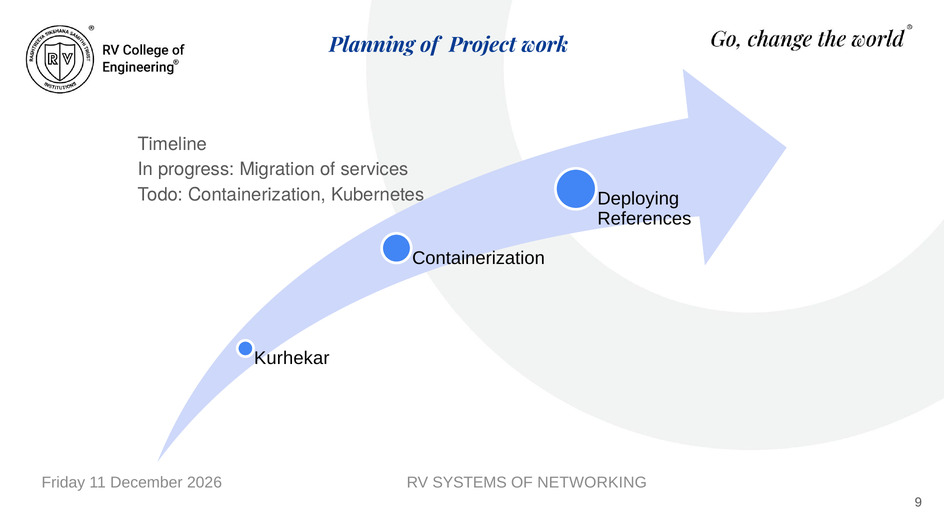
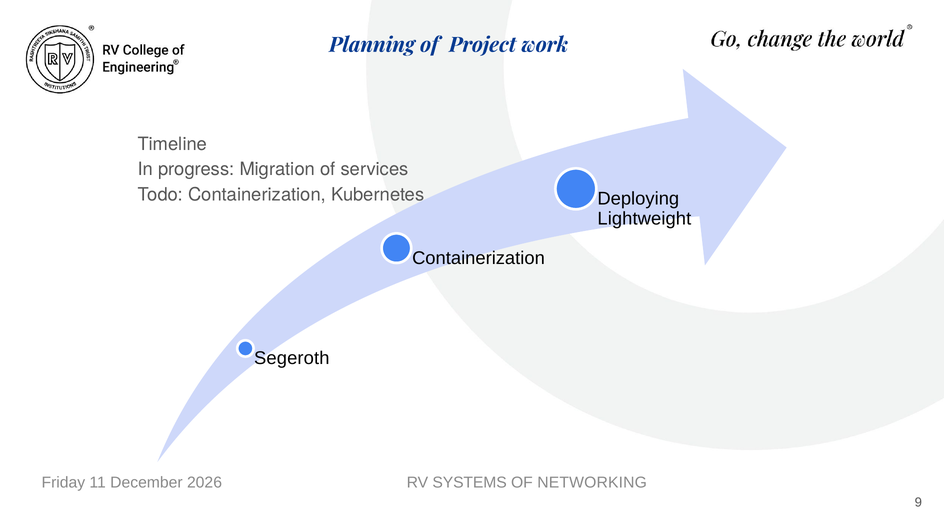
References: References -> Lightweight
Kurhekar: Kurhekar -> Segeroth
